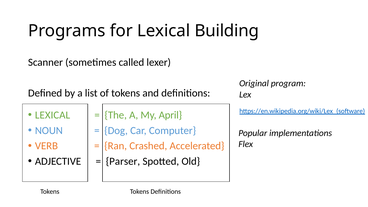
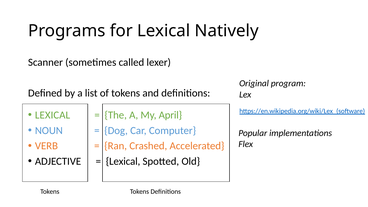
Building: Building -> Natively
Parser at (123, 161): Parser -> Lexical
